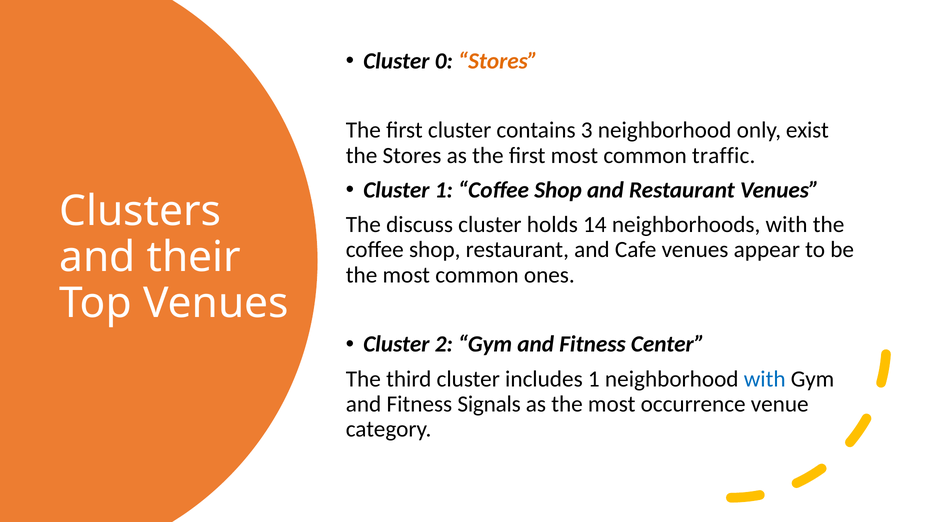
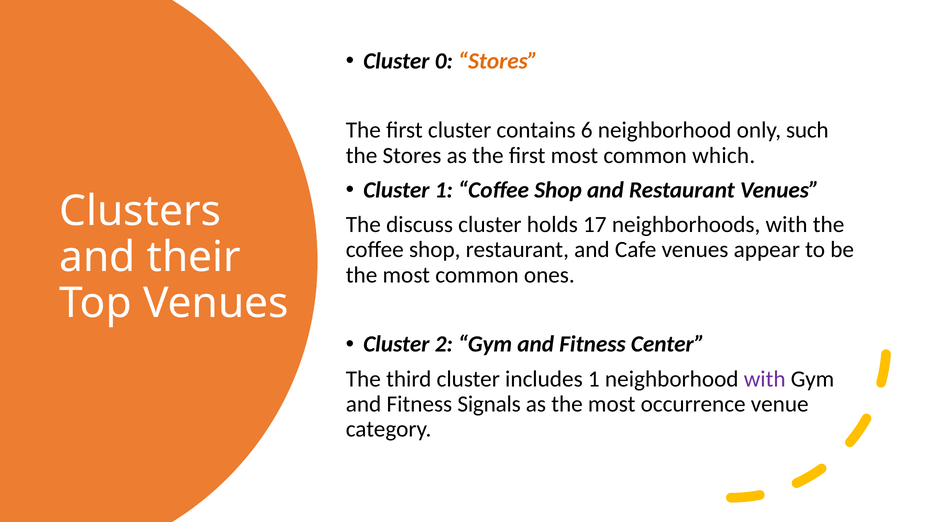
3: 3 -> 6
exist: exist -> such
traffic: traffic -> which
14: 14 -> 17
with at (765, 379) colour: blue -> purple
